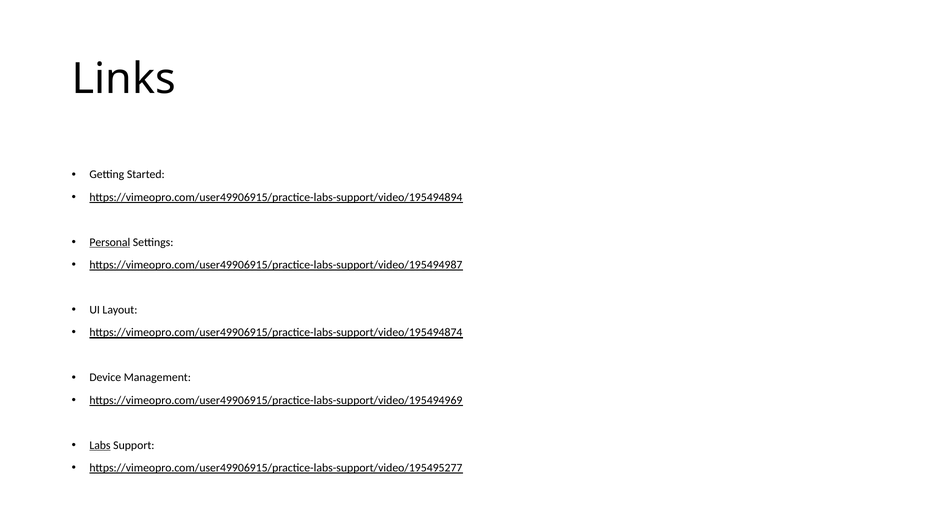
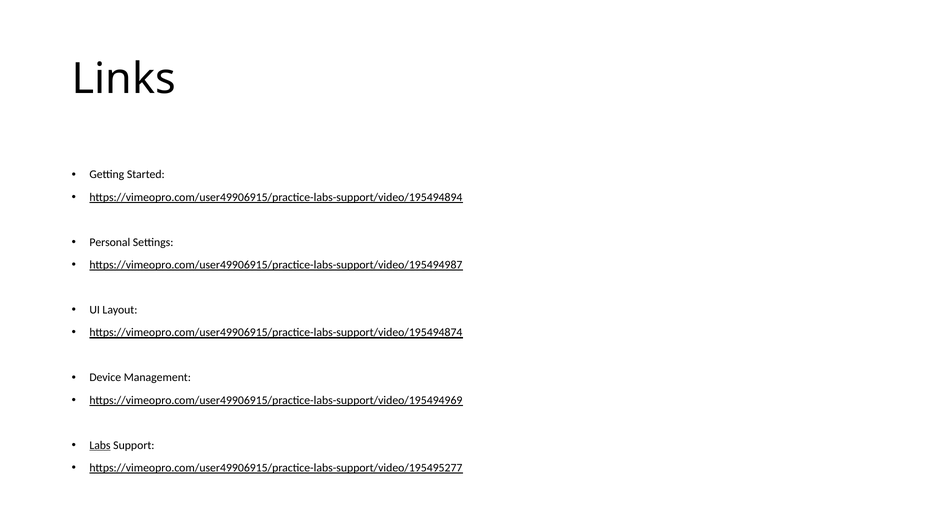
Personal underline: present -> none
